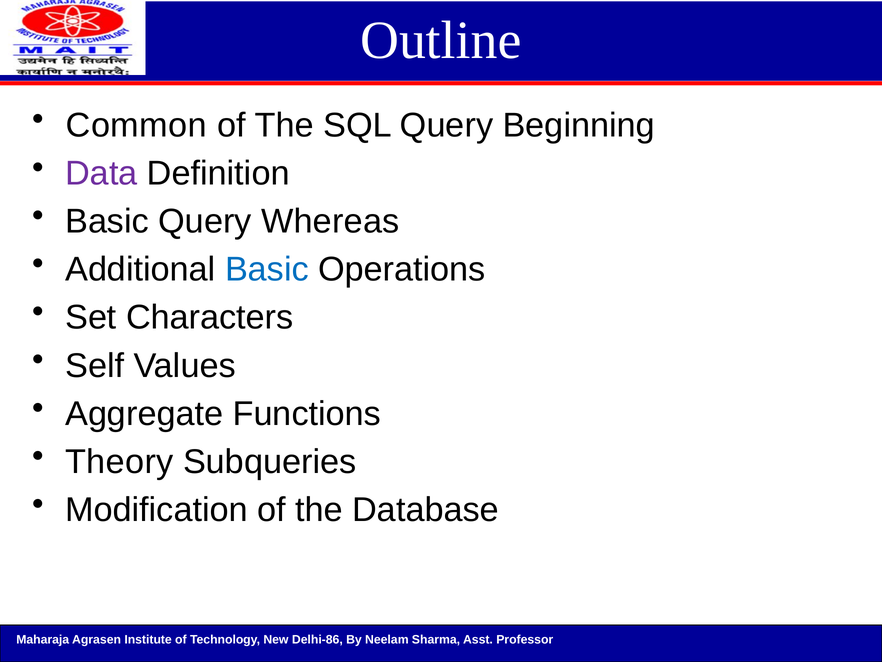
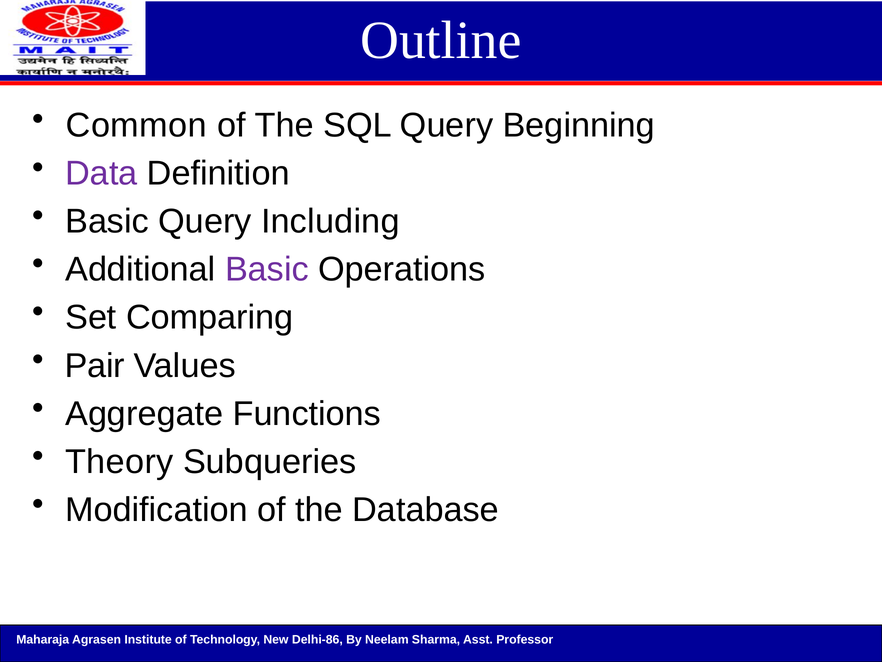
Whereas: Whereas -> Including
Basic at (267, 269) colour: blue -> purple
Characters: Characters -> Comparing
Self: Self -> Pair
